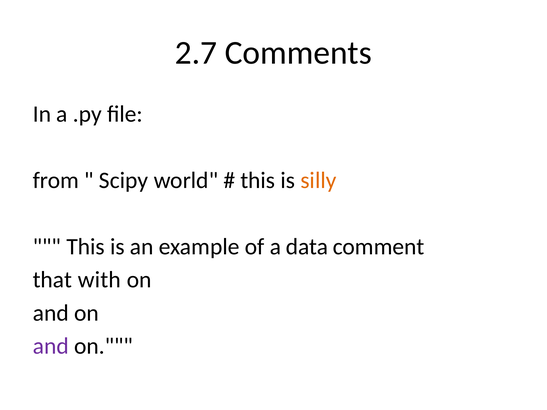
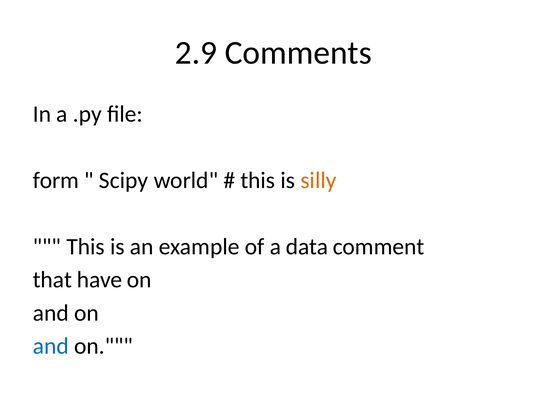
2.7: 2.7 -> 2.9
from: from -> form
with: with -> have
and at (51, 346) colour: purple -> blue
